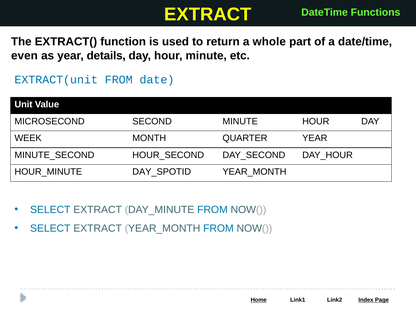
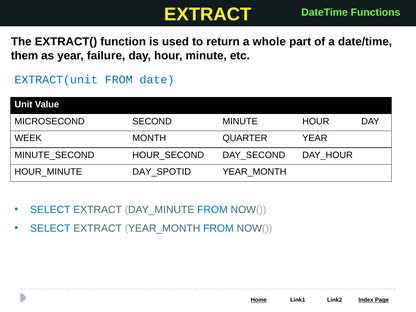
even: even -> them
details: details -> failure
